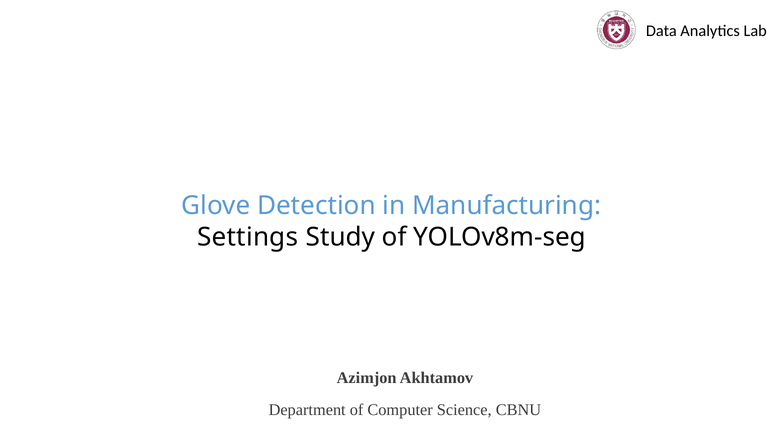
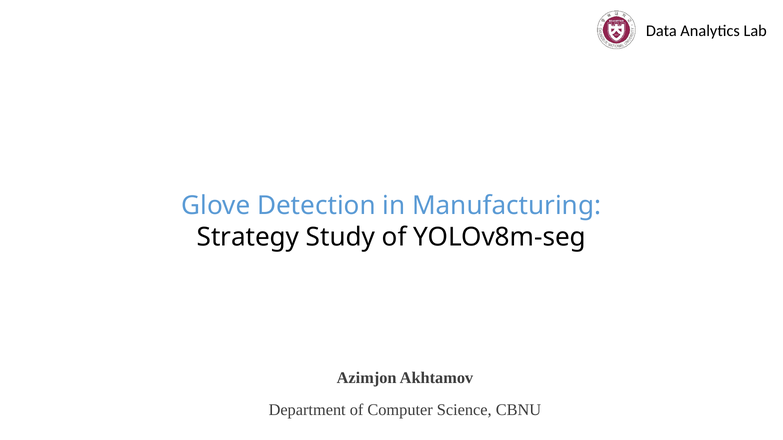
Settings: Settings -> Strategy
